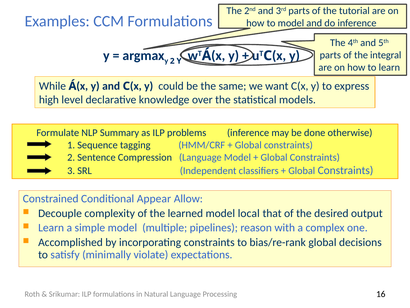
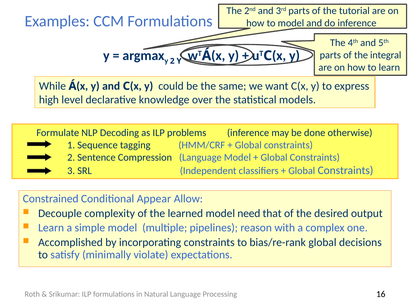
Summary: Summary -> Decoding
local: local -> need
